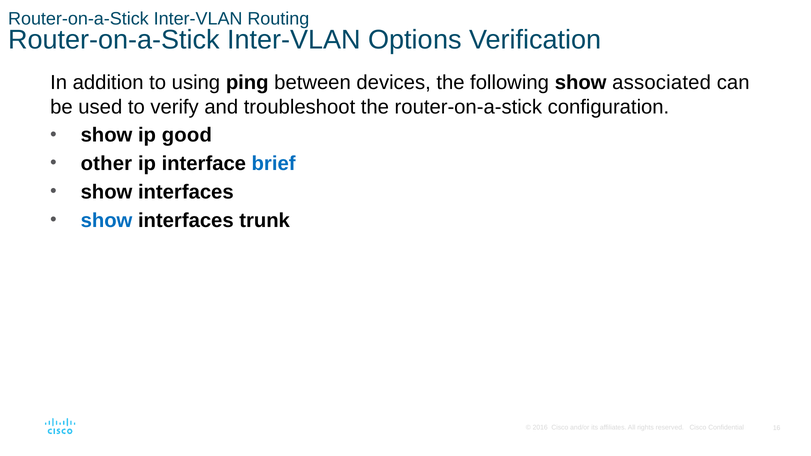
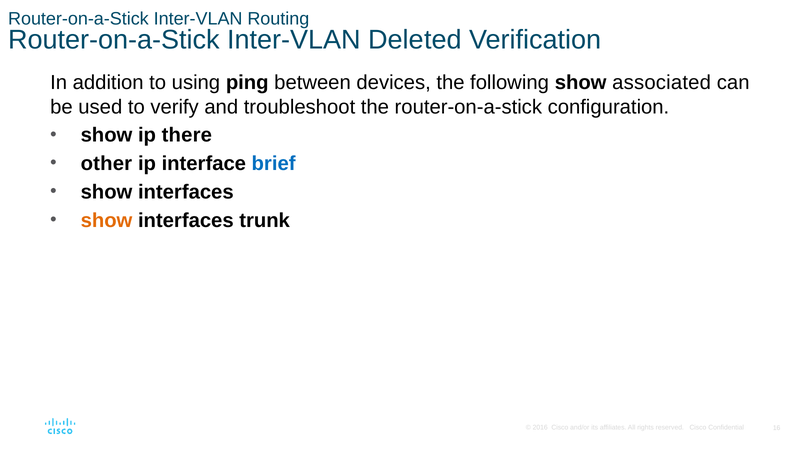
Options: Options -> Deleted
good: good -> there
show at (107, 220) colour: blue -> orange
